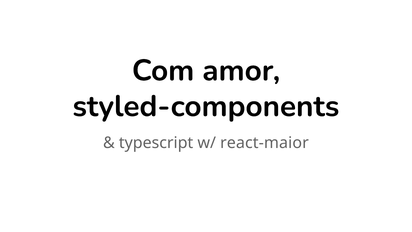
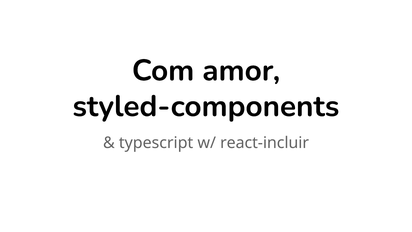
react-maior: react-maior -> react-incluir
